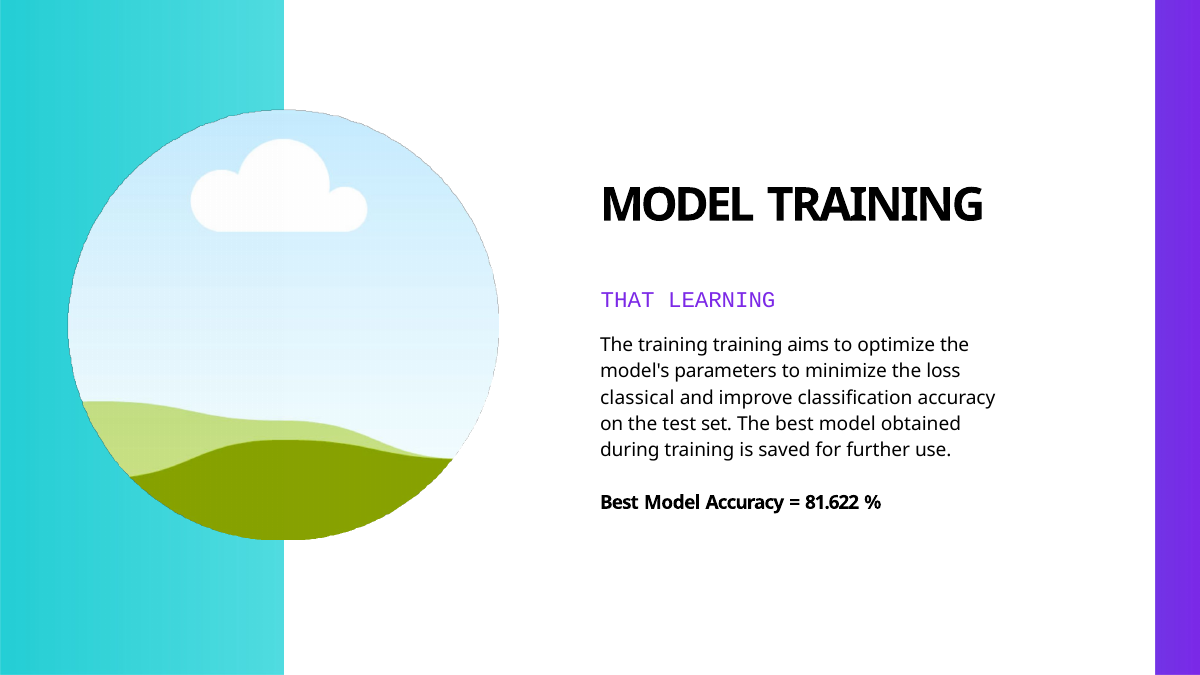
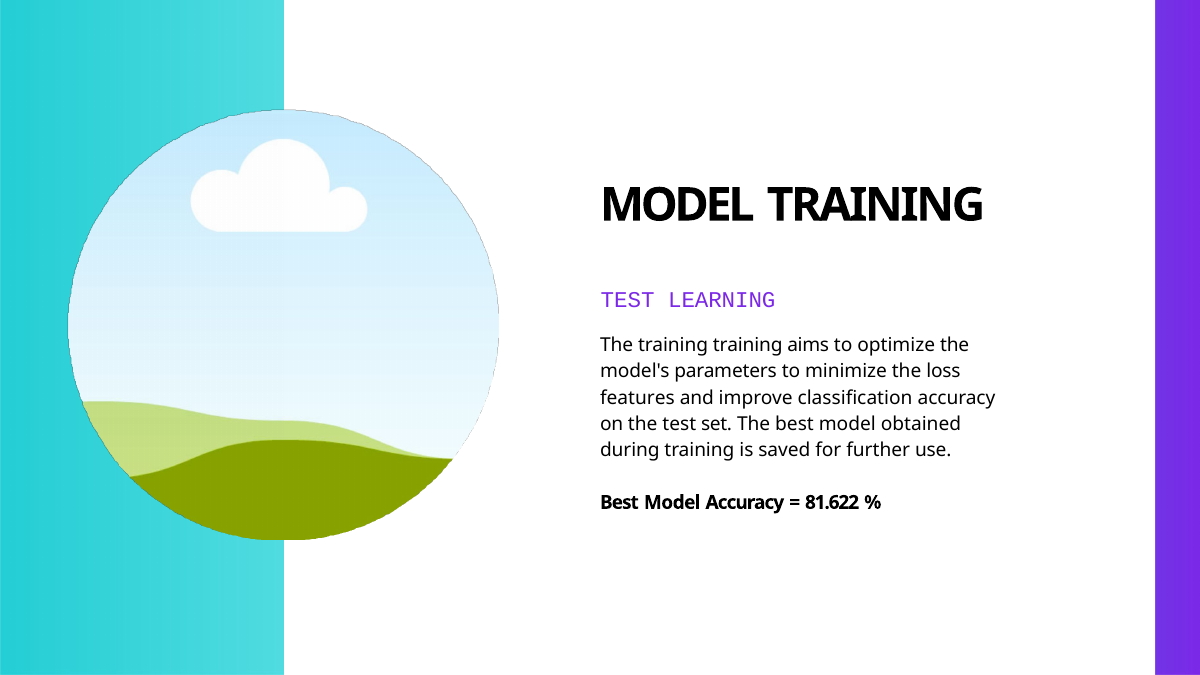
THAT at (628, 300): THAT -> TEST
classical: classical -> features
